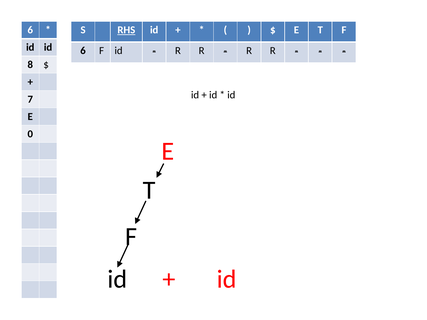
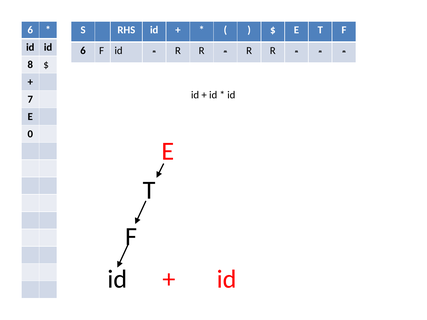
RHS underline: present -> none
